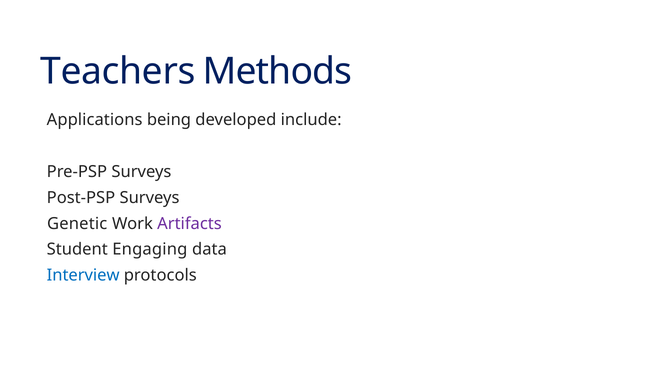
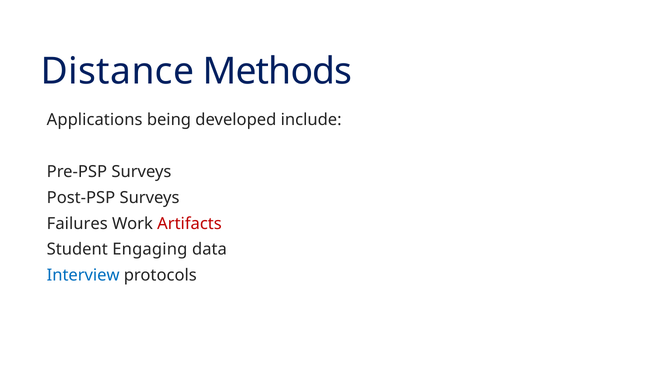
Teachers: Teachers -> Distance
Genetic: Genetic -> Failures
Artifacts colour: purple -> red
